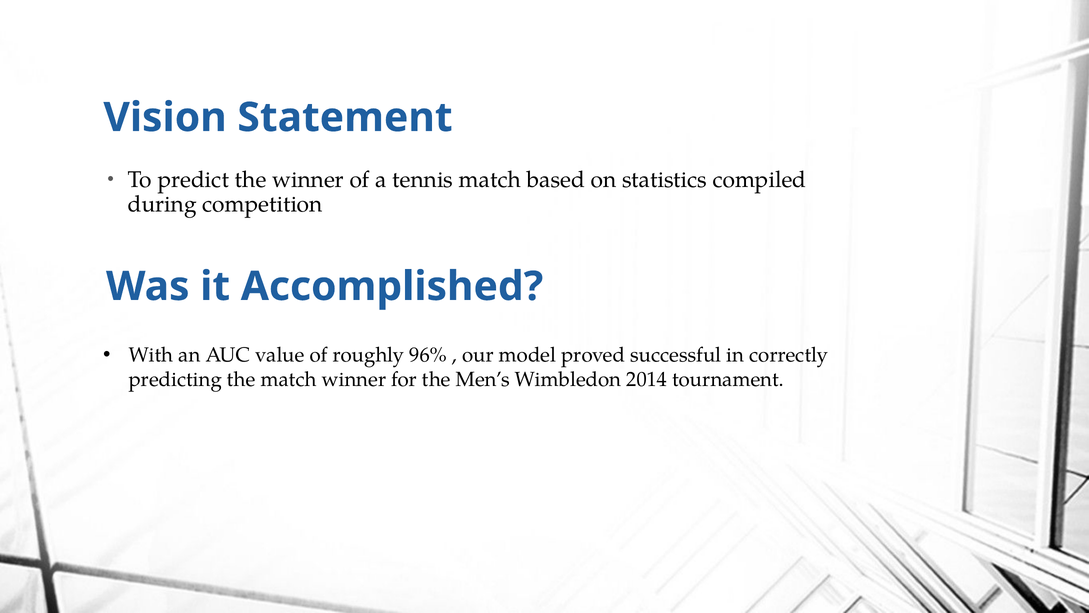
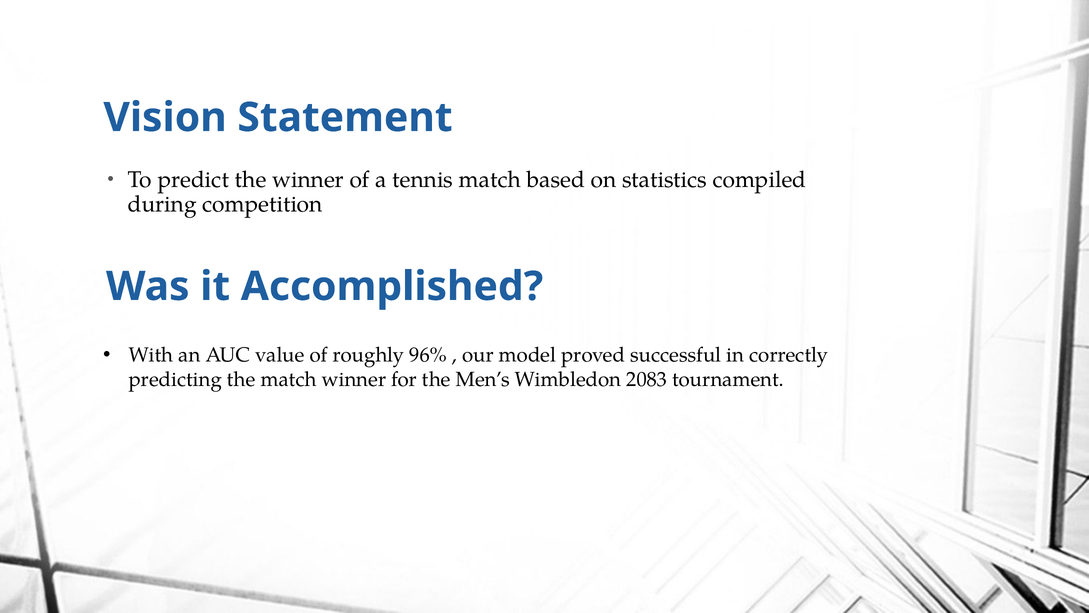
2014: 2014 -> 2083
